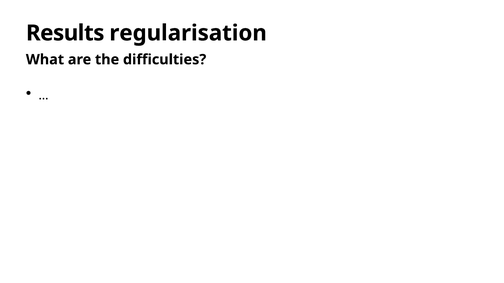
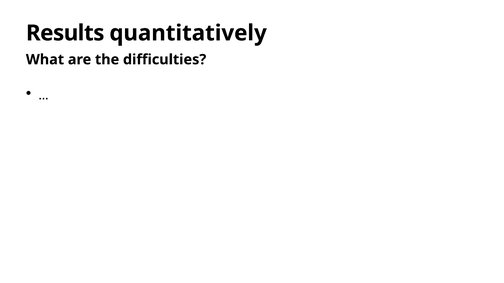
regularisation: regularisation -> quantitatively
